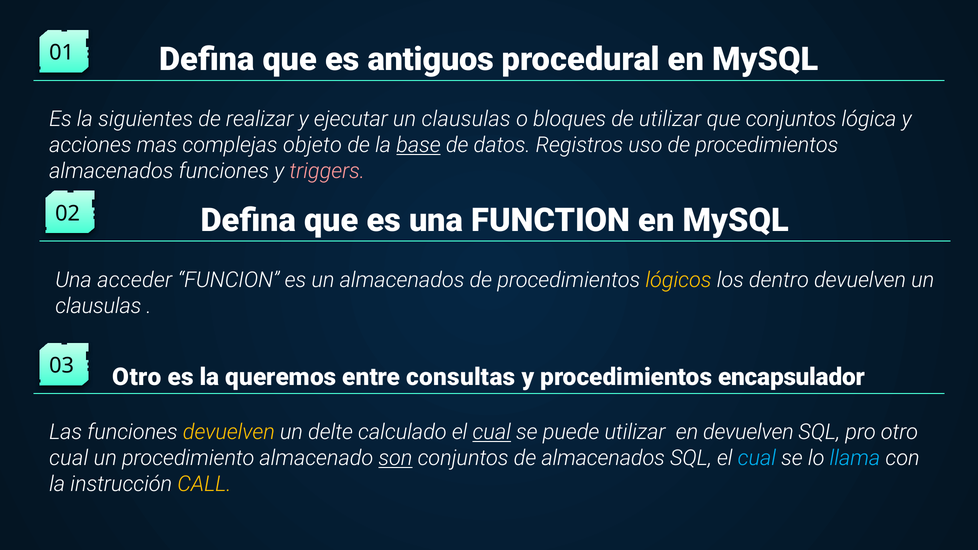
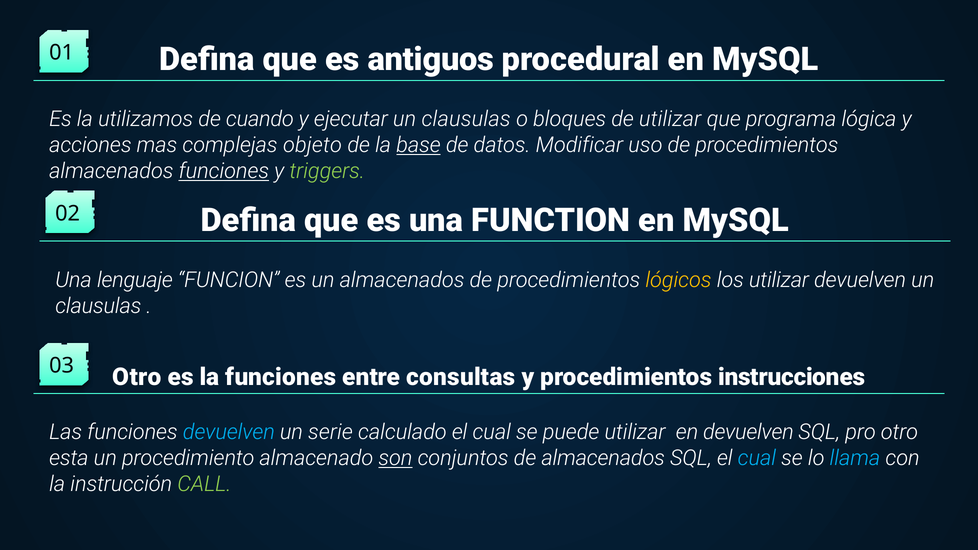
siguientes: siguientes -> utilizamos
realizar: realizar -> cuando
que conjuntos: conjuntos -> programa
Registros: Registros -> Modificar
funciones at (224, 171) underline: none -> present
triggers colour: pink -> light green
acceder: acceder -> lenguaje
los dentro: dentro -> utilizar
la queremos: queremos -> funciones
encapsulador: encapsulador -> instrucciones
devuelven at (229, 432) colour: yellow -> light blue
delte: delte -> serie
cual at (492, 432) underline: present -> none
cual at (69, 458): cual -> esta
CALL colour: yellow -> light green
